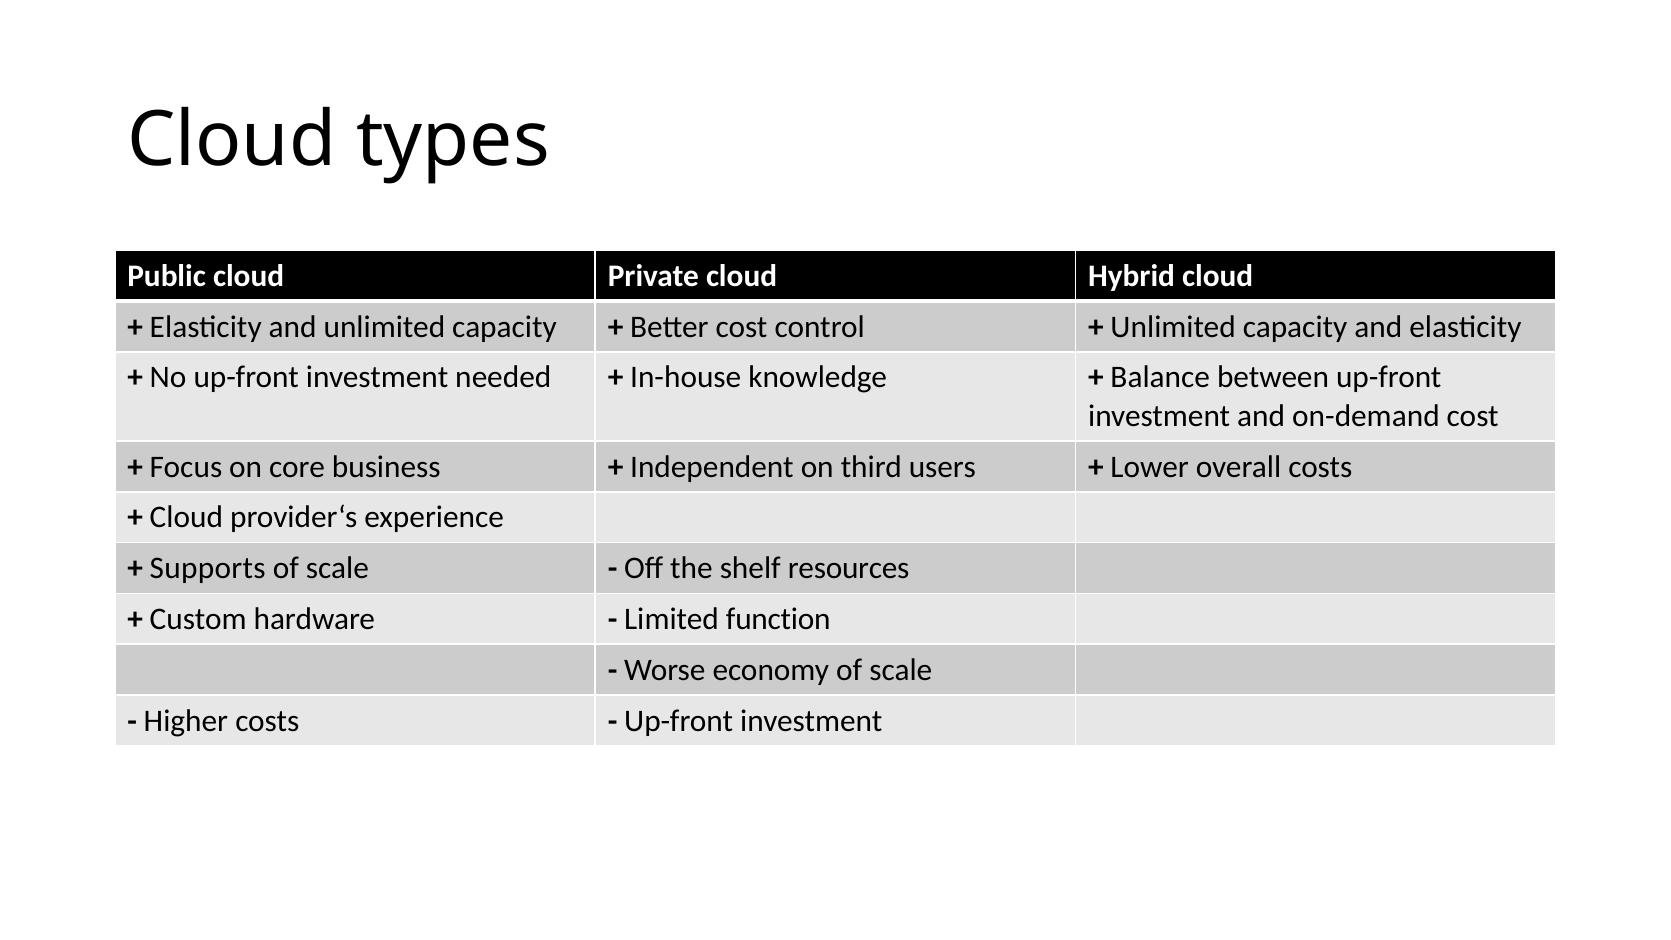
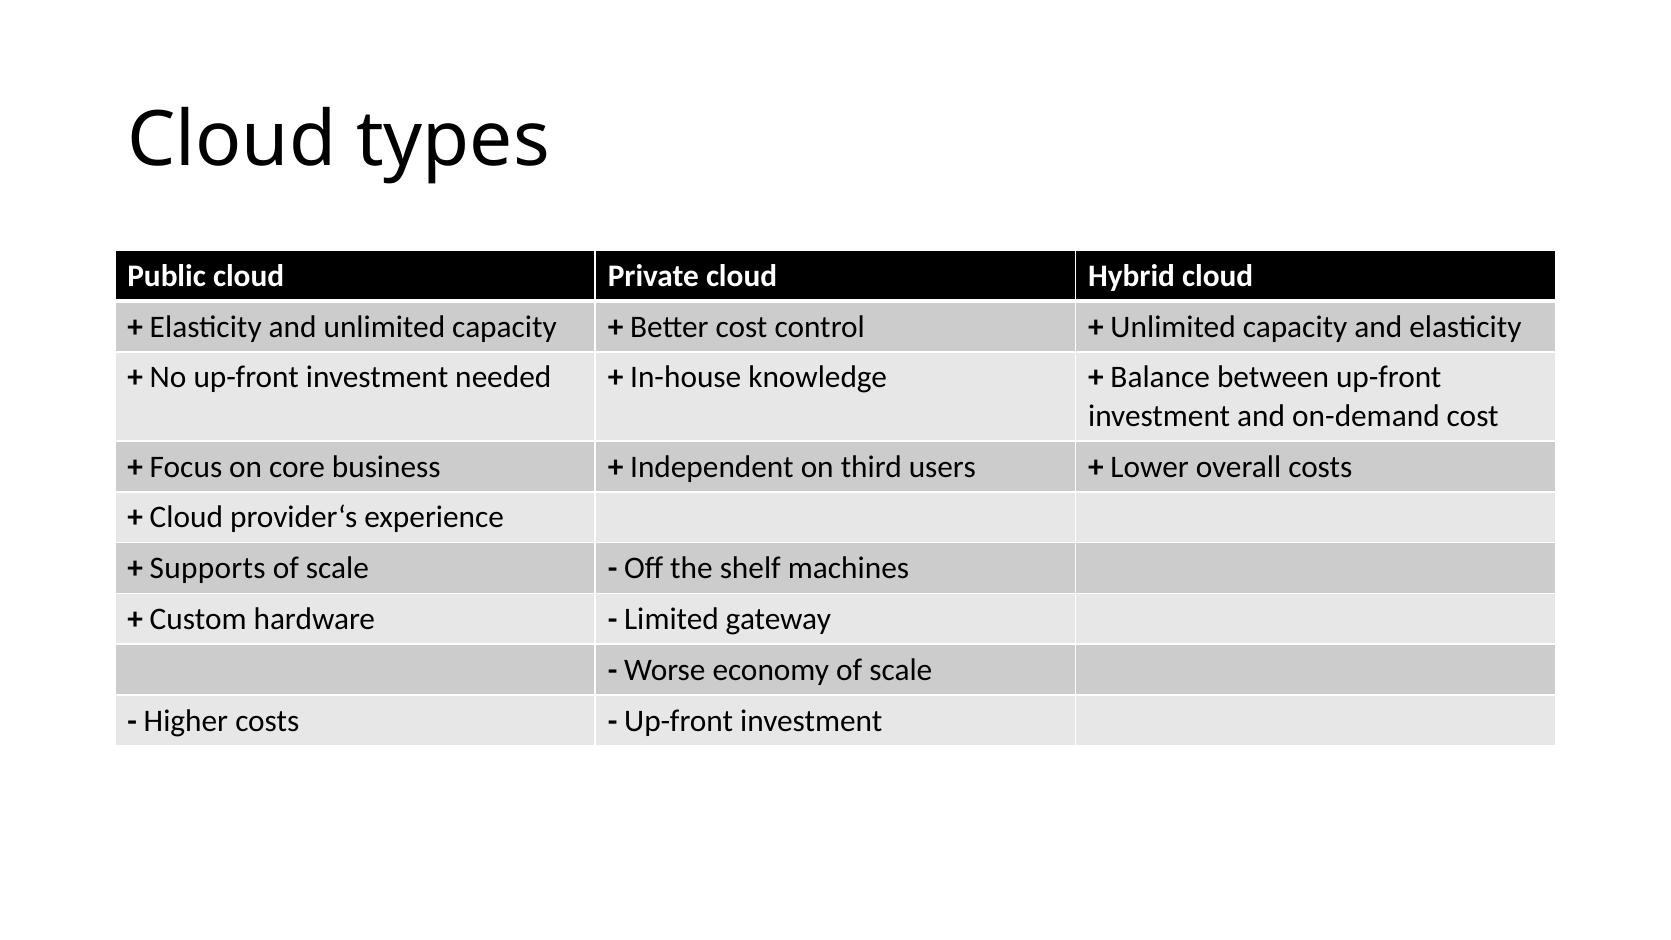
resources: resources -> machines
function: function -> gateway
